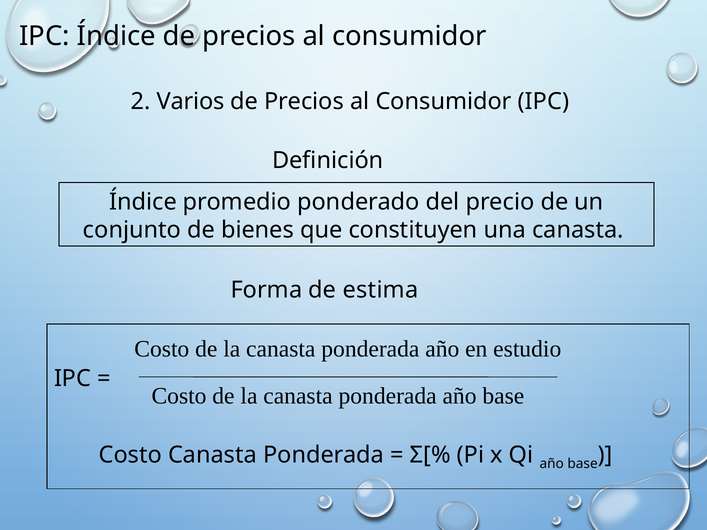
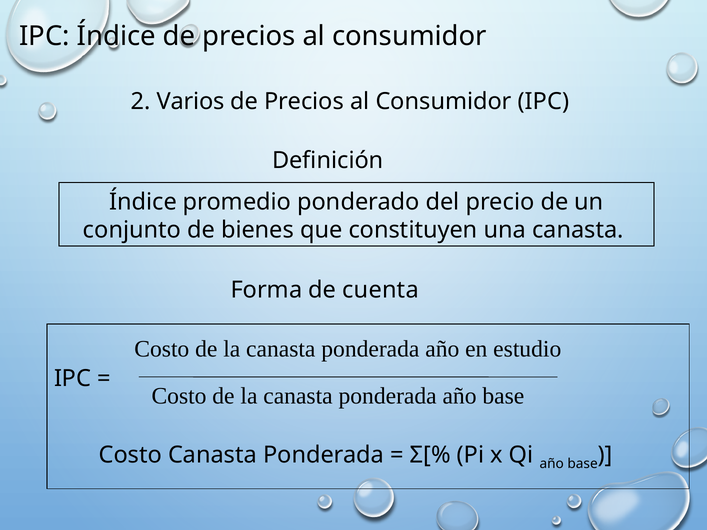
estima: estima -> cuenta
